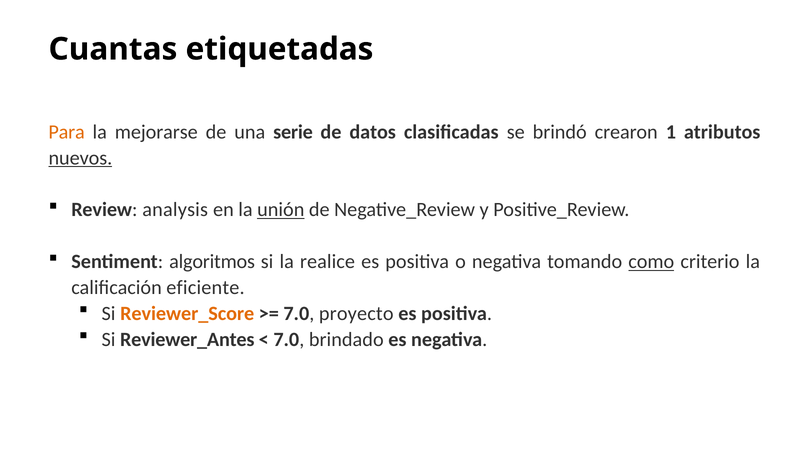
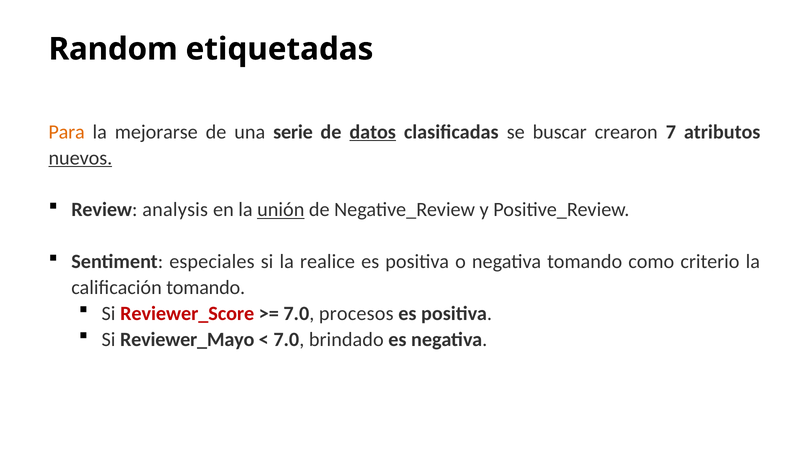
Cuantas: Cuantas -> Random
datos underline: none -> present
brindó: brindó -> buscar
1: 1 -> 7
algoritmos: algoritmos -> especiales
como underline: present -> none
calificación eficiente: eficiente -> tomando
Reviewer_Score colour: orange -> red
proyecto: proyecto -> procesos
Reviewer_Antes: Reviewer_Antes -> Reviewer_Mayo
